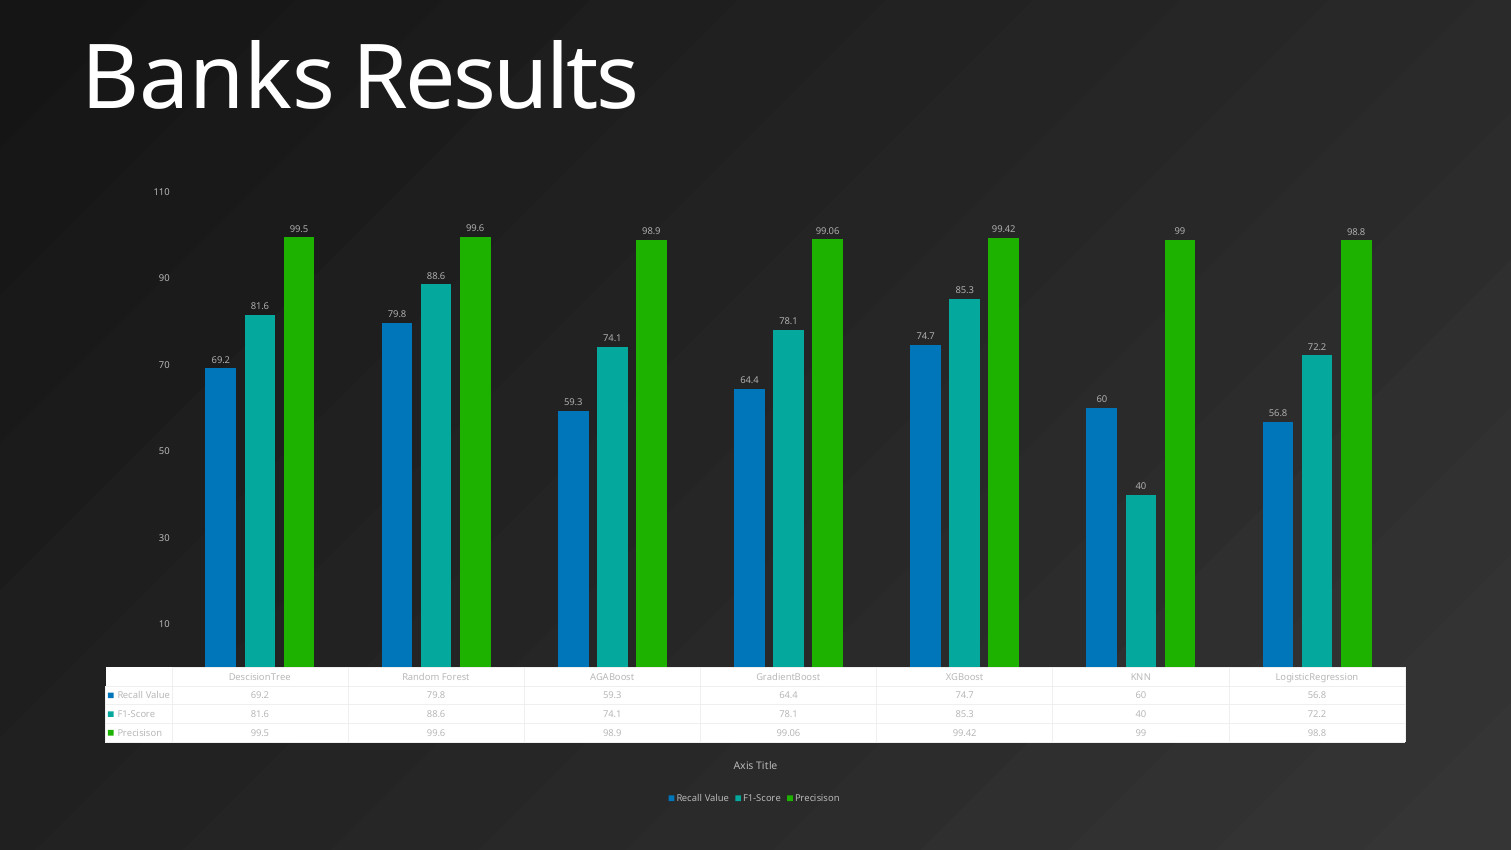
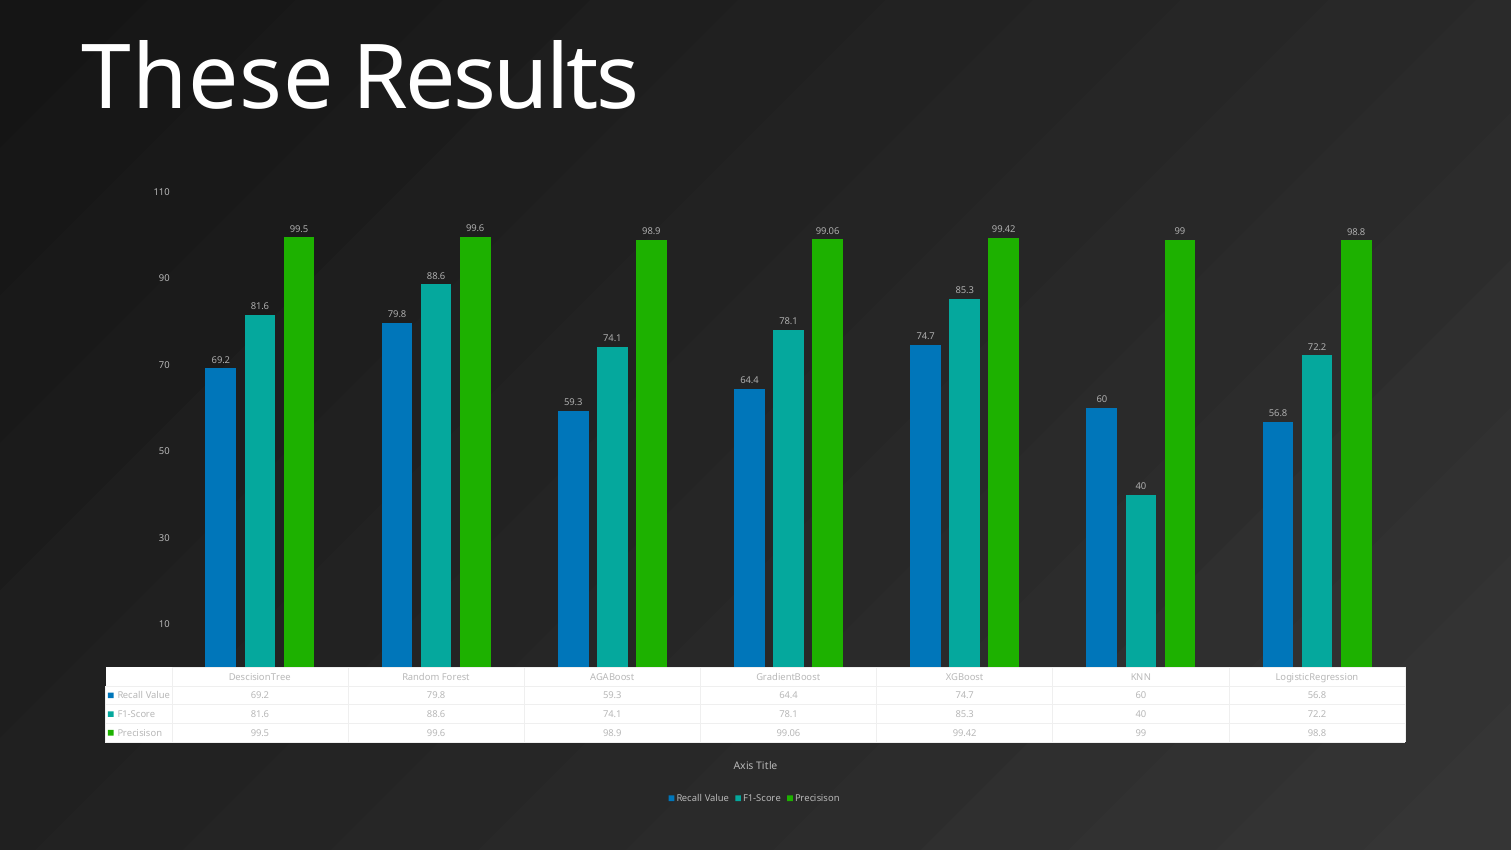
Banks: Banks -> These
